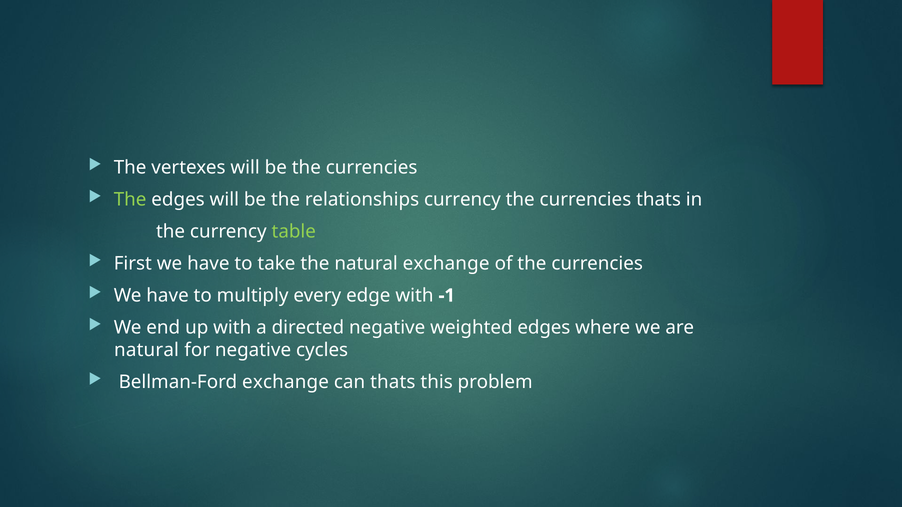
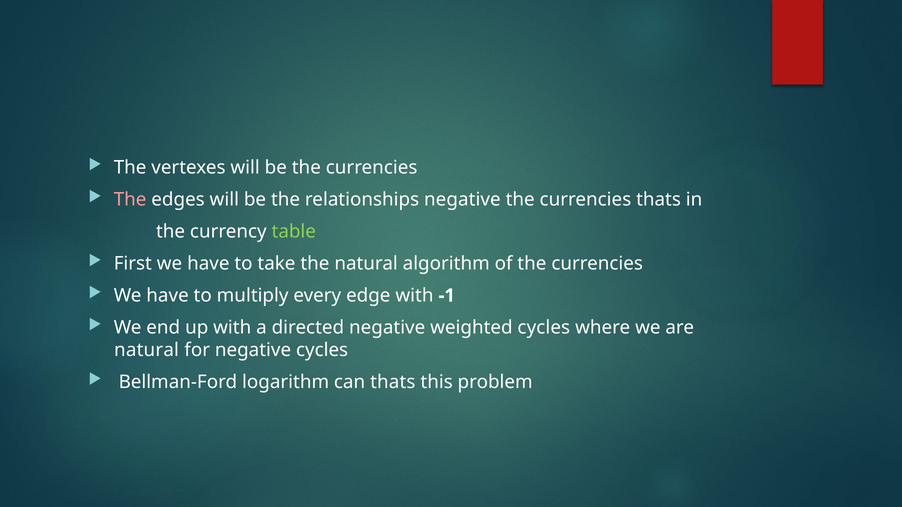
The at (130, 200) colour: light green -> pink
relationships currency: currency -> negative
natural exchange: exchange -> algorithm
weighted edges: edges -> cycles
Bellman-Ford exchange: exchange -> logarithm
